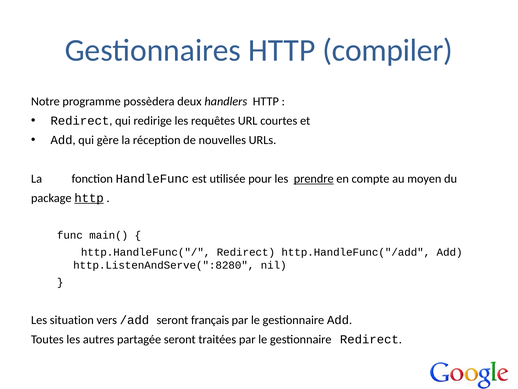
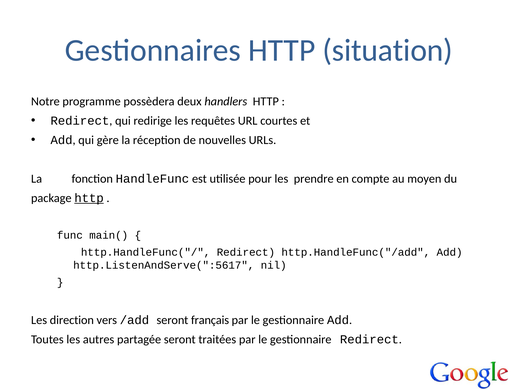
compiler: compiler -> situation
prendre underline: present -> none
http.ListenAndServe(":8280: http.ListenAndServe(":8280 -> http.ListenAndServe(":5617
situation: situation -> direction
